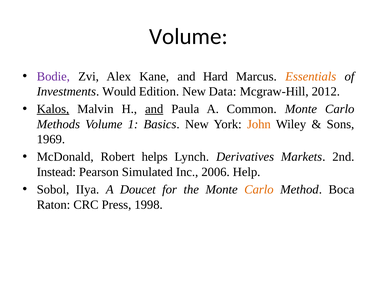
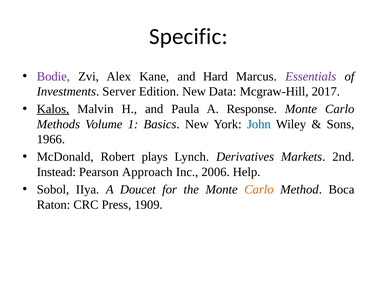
Volume at (188, 36): Volume -> Specific
Essentials colour: orange -> purple
Would: Would -> Server
2012: 2012 -> 2017
and at (154, 109) underline: present -> none
Common: Common -> Response
John colour: orange -> blue
1969: 1969 -> 1966
helps: helps -> plays
Simulated: Simulated -> Approach
1998: 1998 -> 1909
